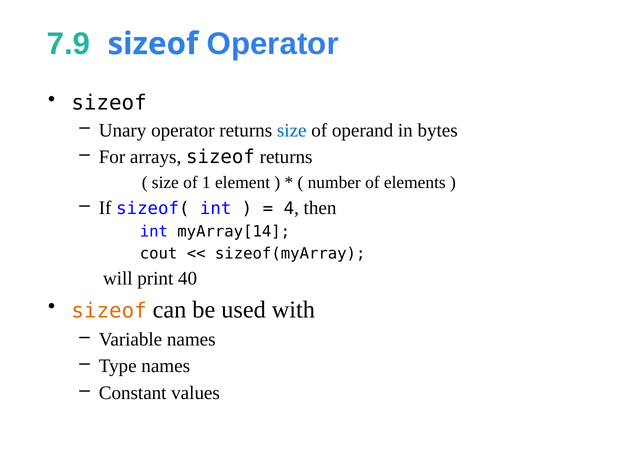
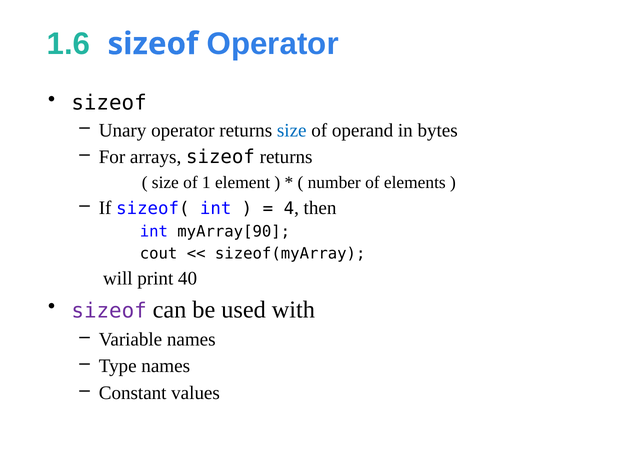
7.9: 7.9 -> 1.6
myArray[14: myArray[14 -> myArray[90
sizeof at (109, 311) colour: orange -> purple
